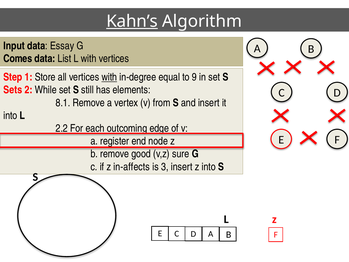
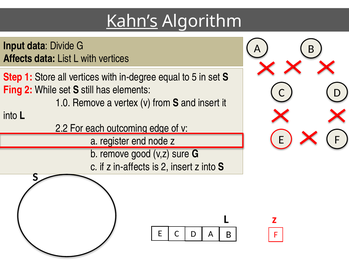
Essay: Essay -> Divide
Comes: Comes -> Affects
with at (109, 77) underline: present -> none
9: 9 -> 5
Sets: Sets -> Fing
8.1: 8.1 -> 1.0
is 3: 3 -> 2
